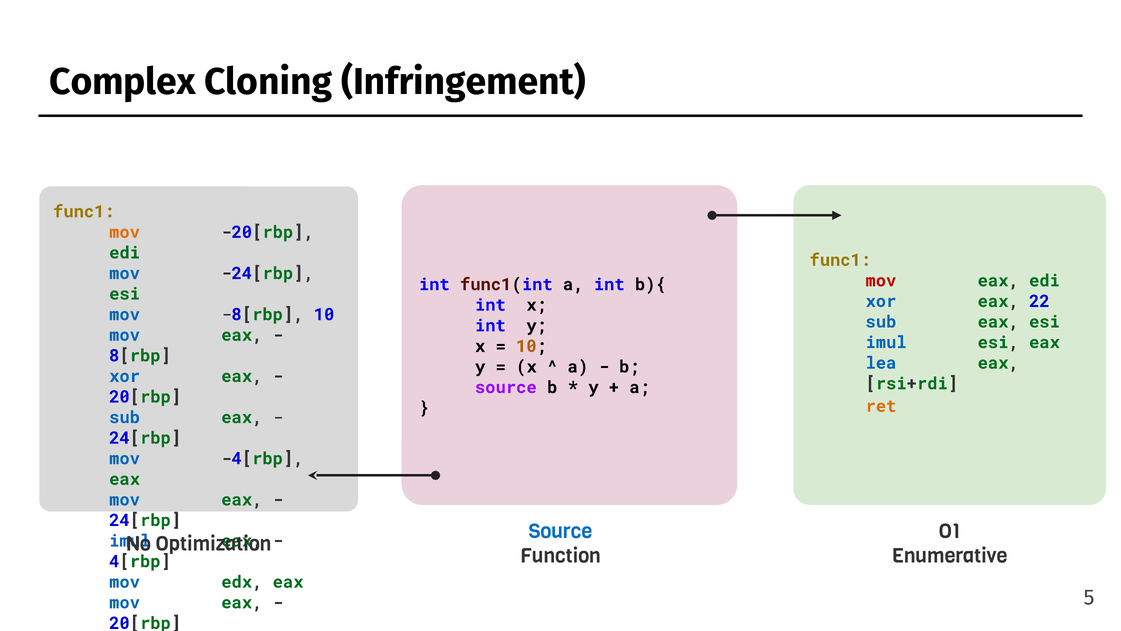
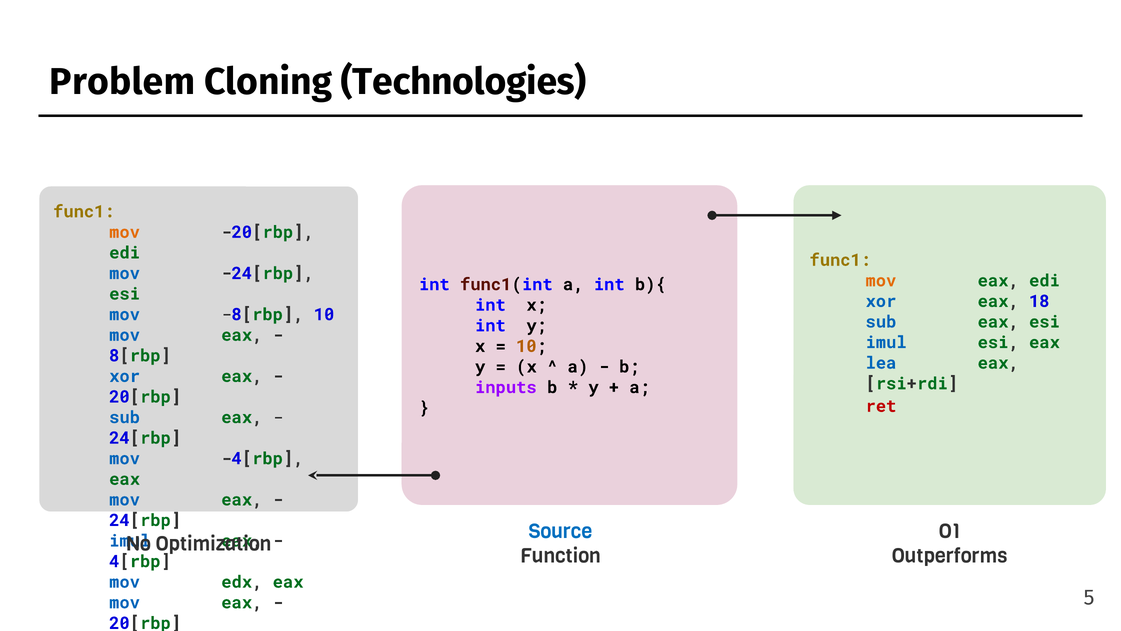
Complex: Complex -> Problem
Infringement: Infringement -> Technologies
mov at (881, 281) colour: red -> orange
22: 22 -> 18
source at (506, 387): source -> inputs
ret at (881, 406) colour: orange -> red
Enumerative: Enumerative -> Outperforms
